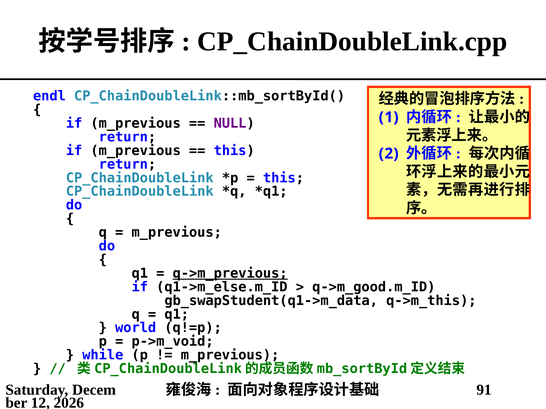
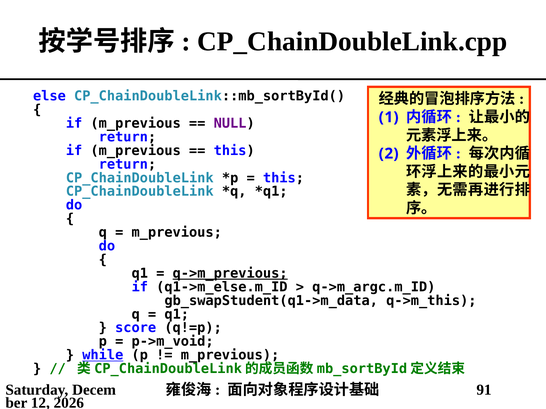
endl: endl -> else
q->m_good.m_ID: q->m_good.m_ID -> q->m_argc.m_ID
world: world -> score
while underline: none -> present
